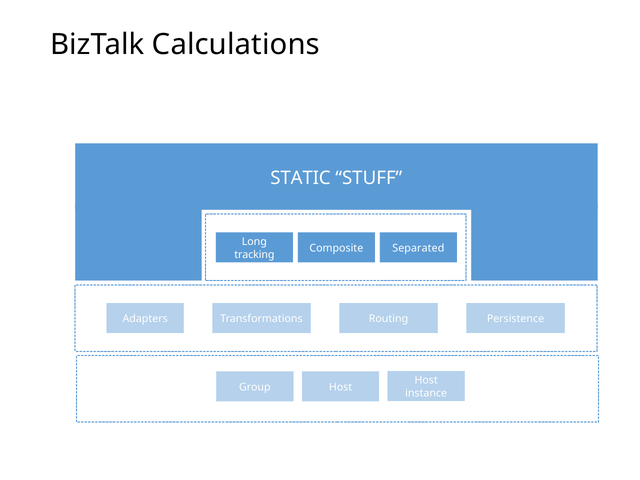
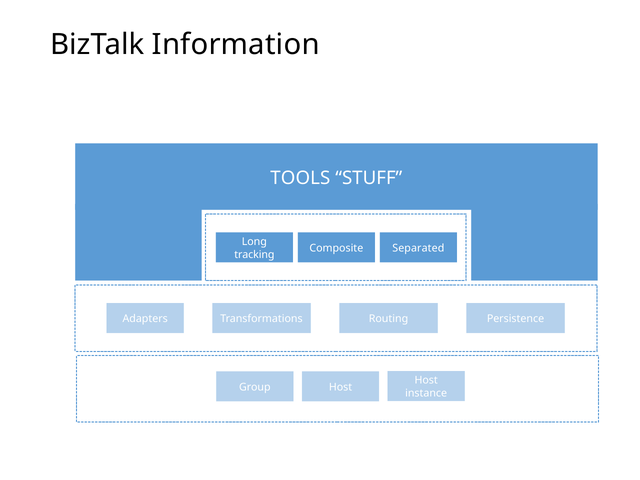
Calculations: Calculations -> Information
STATIC: STATIC -> TOOLS
